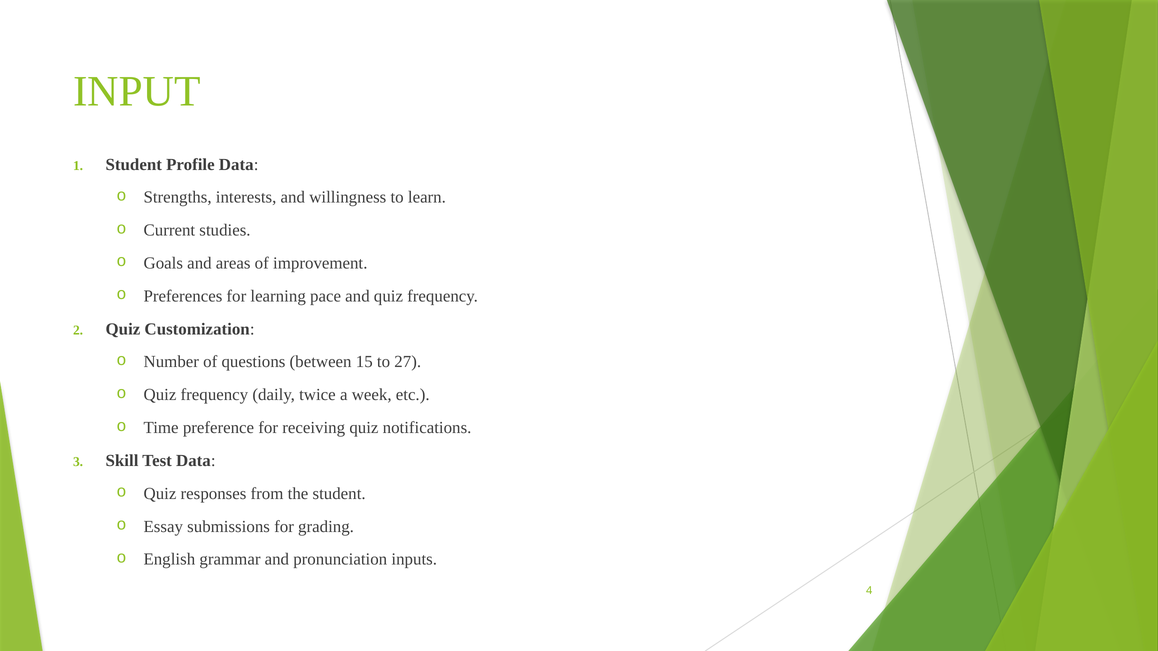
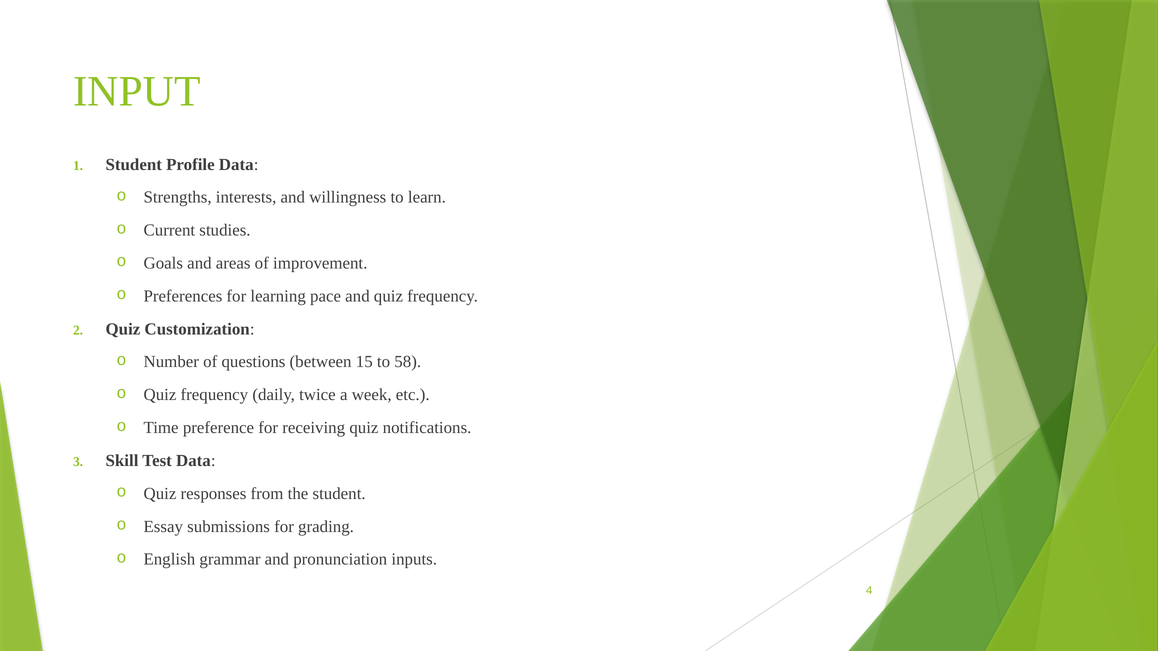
27: 27 -> 58
